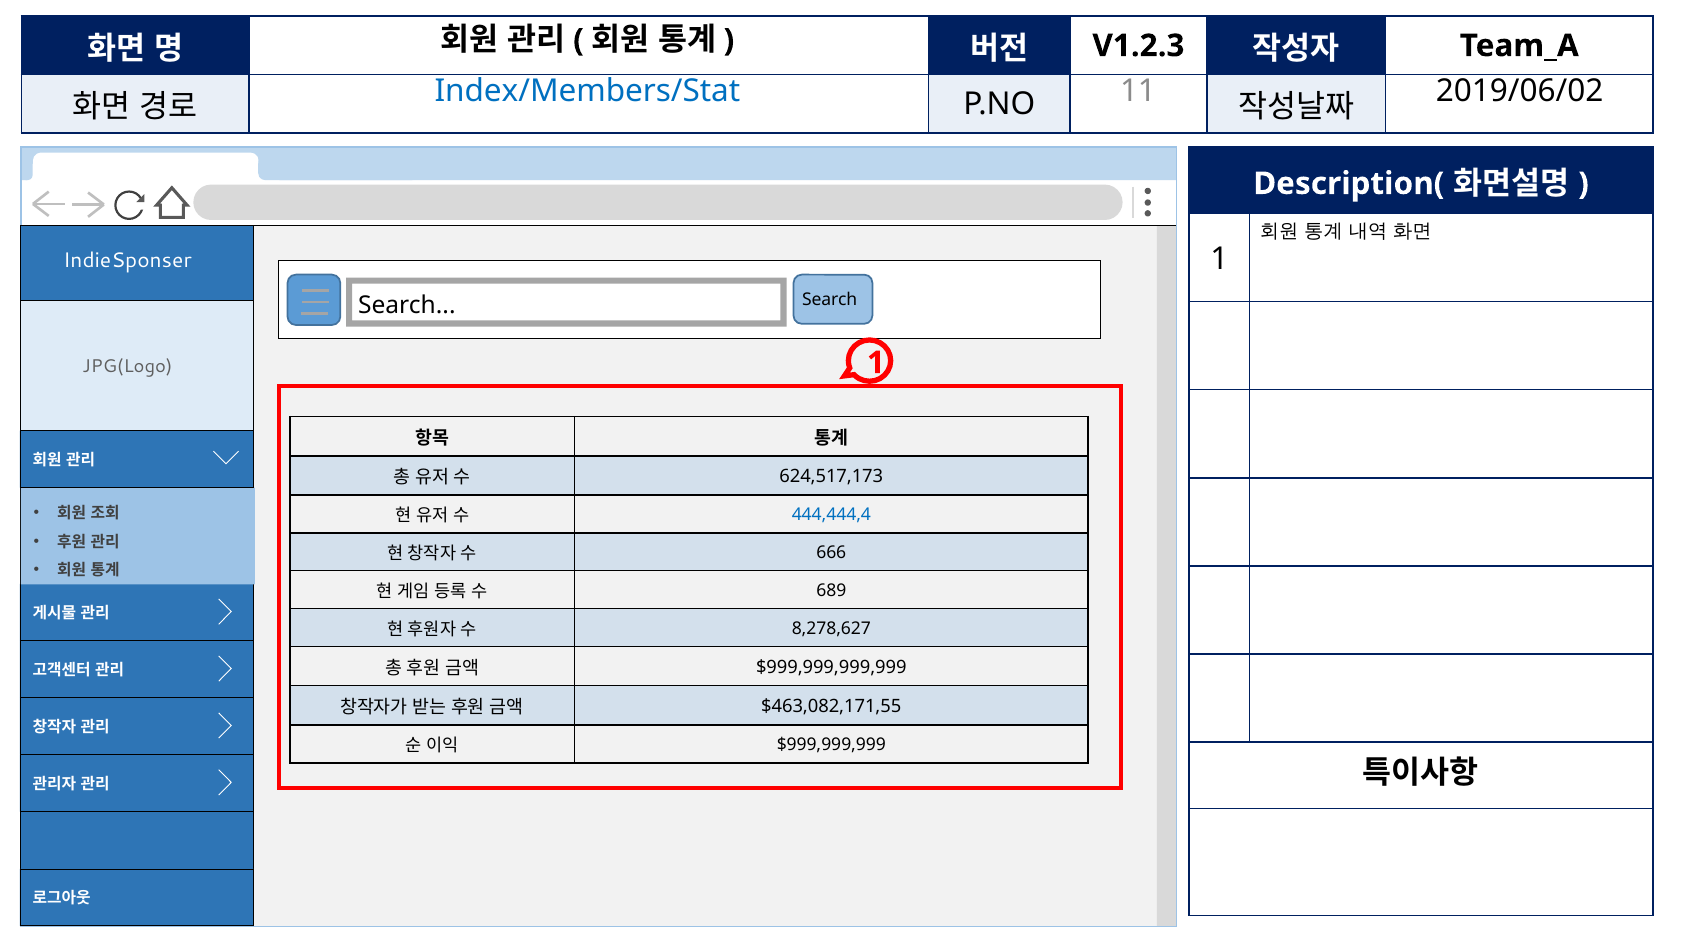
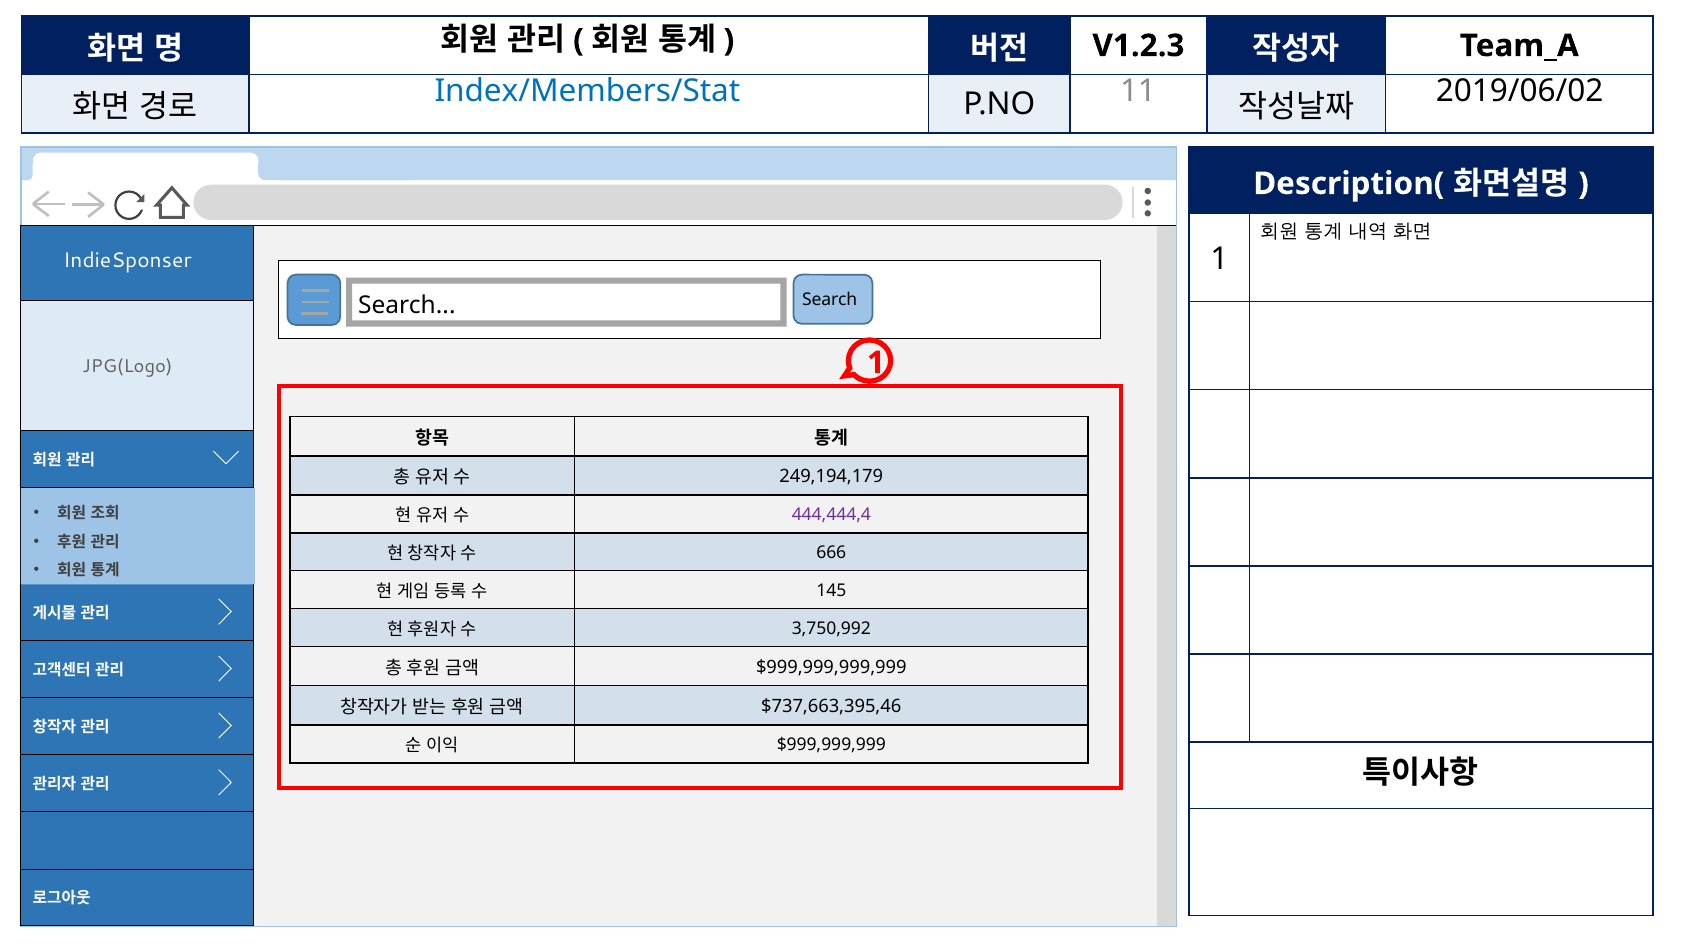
624,517,173: 624,517,173 -> 249,194,179
444,444,4 colour: blue -> purple
689: 689 -> 145
8,278,627: 8,278,627 -> 3,750,992
$463,082,171,55: $463,082,171,55 -> $737,663,395,46
